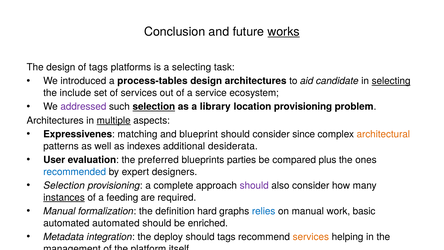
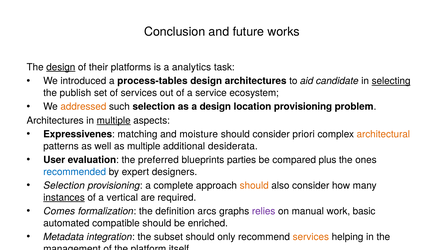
works underline: present -> none
design at (61, 67) underline: none -> present
of tags: tags -> their
a selecting: selecting -> analytics
include: include -> publish
addressed colour: purple -> orange
selection at (154, 107) underline: present -> none
a library: library -> design
blueprint: blueprint -> moisture
since: since -> priori
as indexes: indexes -> multiple
should at (254, 185) colour: purple -> orange
feeding: feeding -> vertical
Manual at (59, 211): Manual -> Comes
hard: hard -> arcs
relies colour: blue -> purple
automated automated: automated -> compatible
deploy: deploy -> subset
should tags: tags -> only
